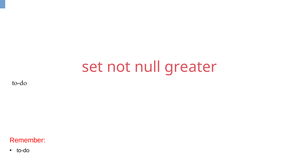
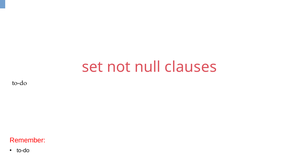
greater: greater -> clauses
